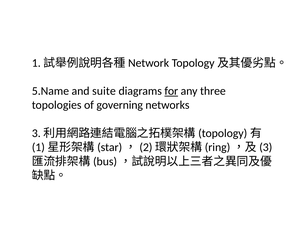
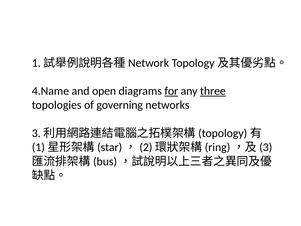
5.Name: 5.Name -> 4.Name
suite: suite -> open
three underline: none -> present
